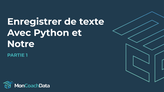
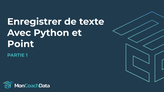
Notre: Notre -> Point
